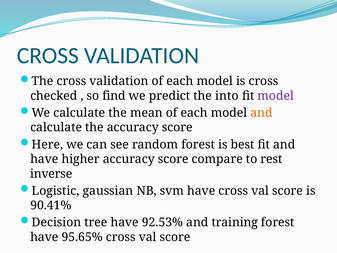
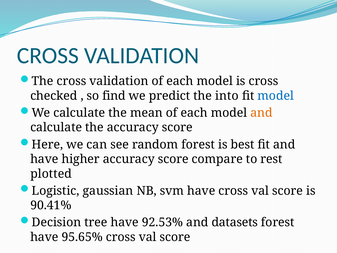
model at (276, 96) colour: purple -> blue
inverse: inverse -> plotted
training: training -> datasets
